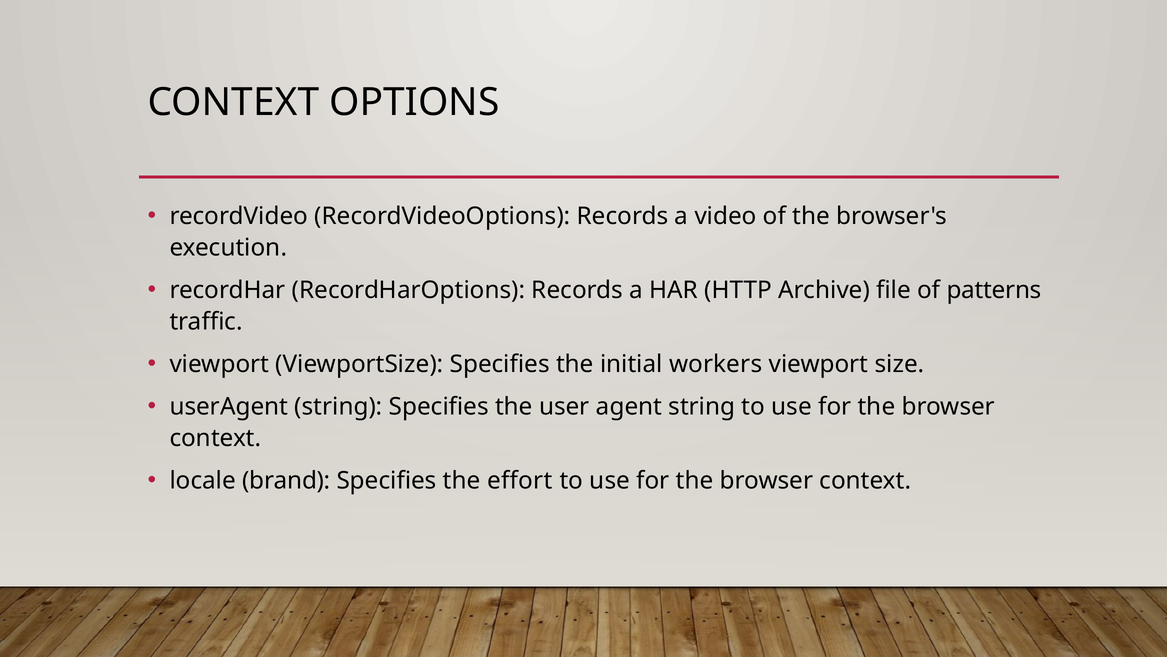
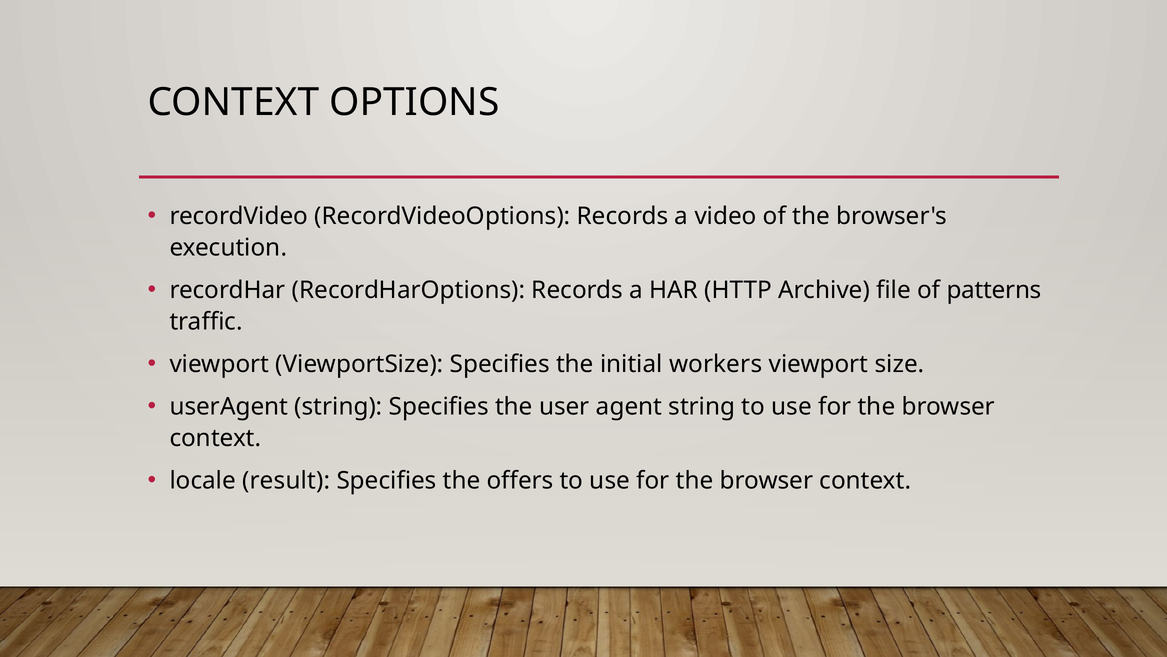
brand: brand -> result
effort: effort -> offers
